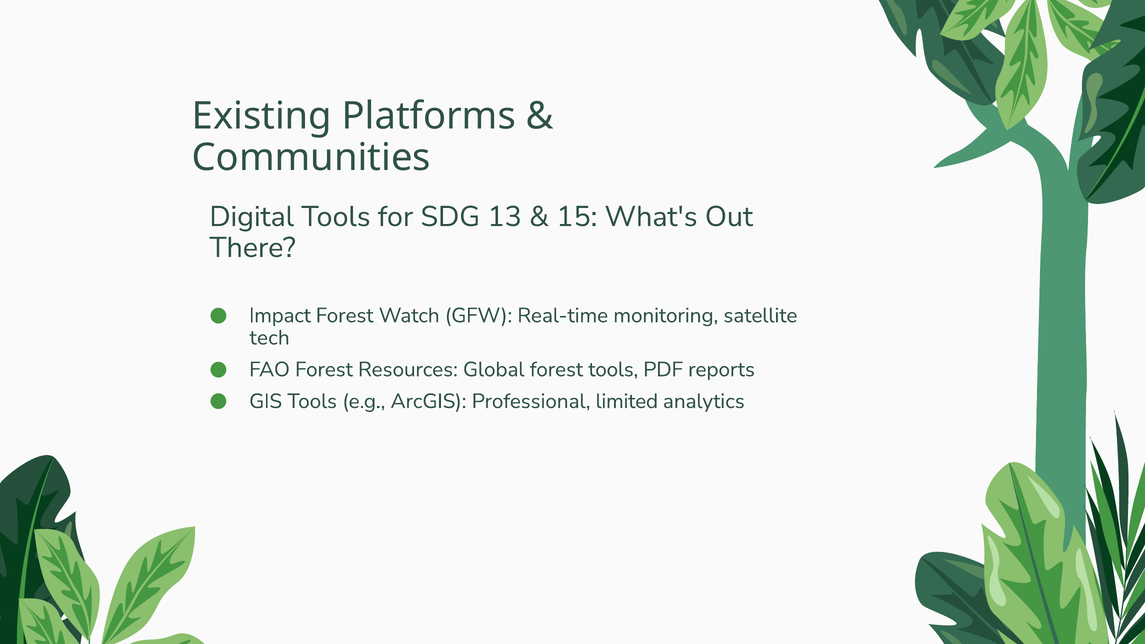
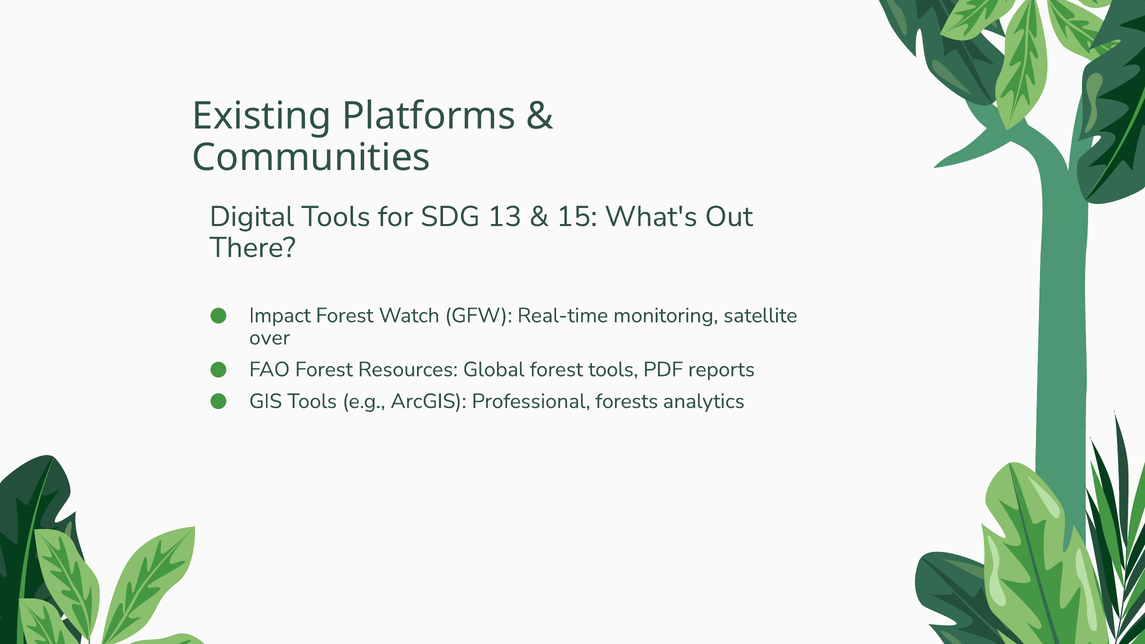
tech: tech -> over
limited: limited -> forests
